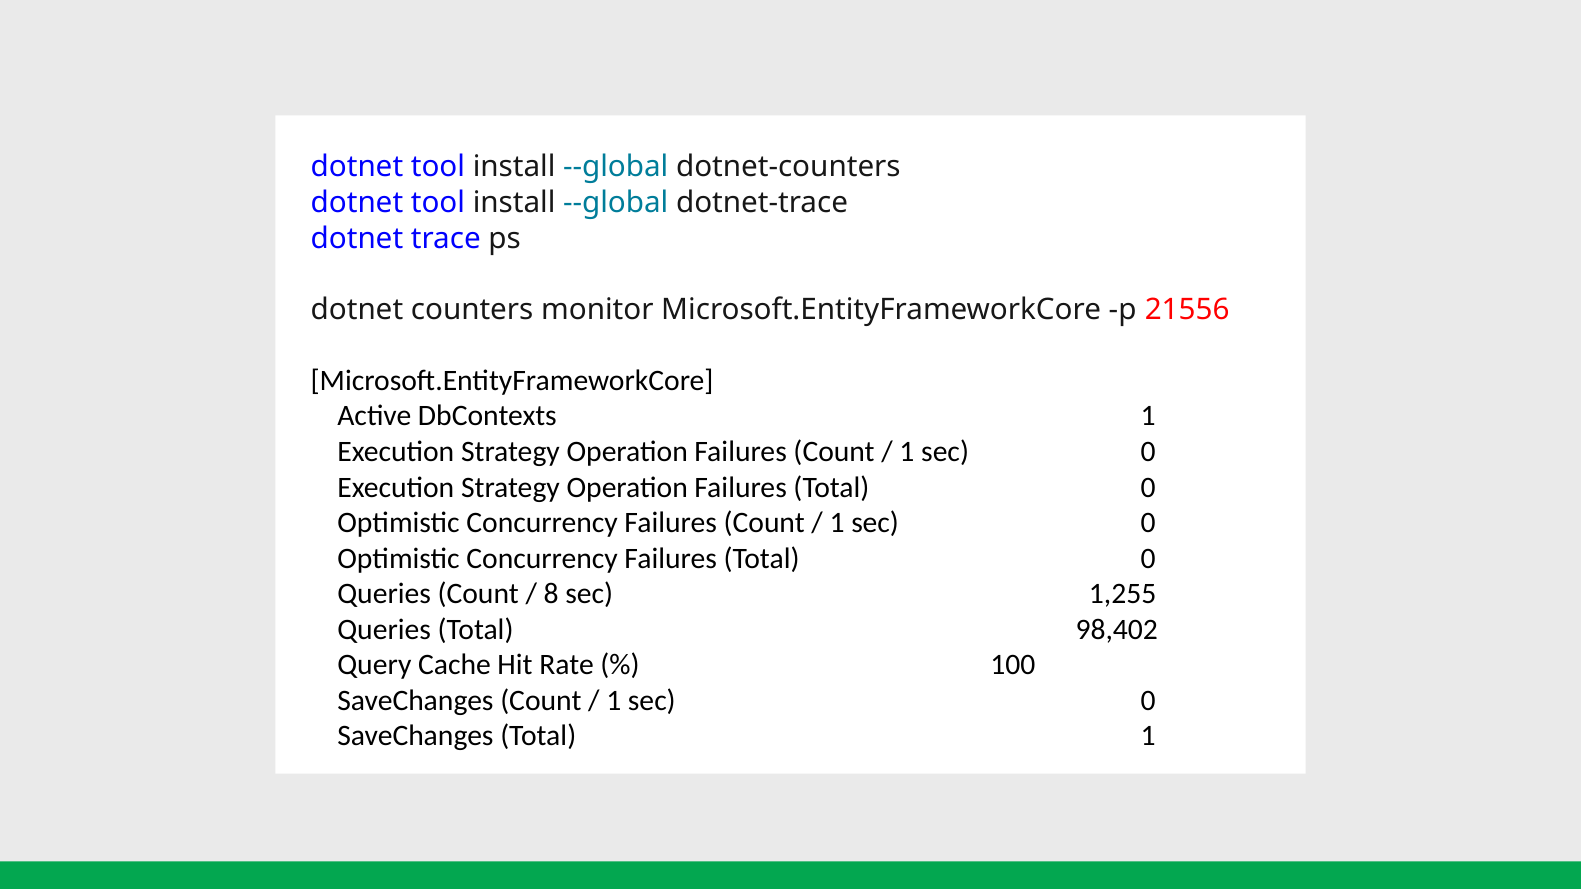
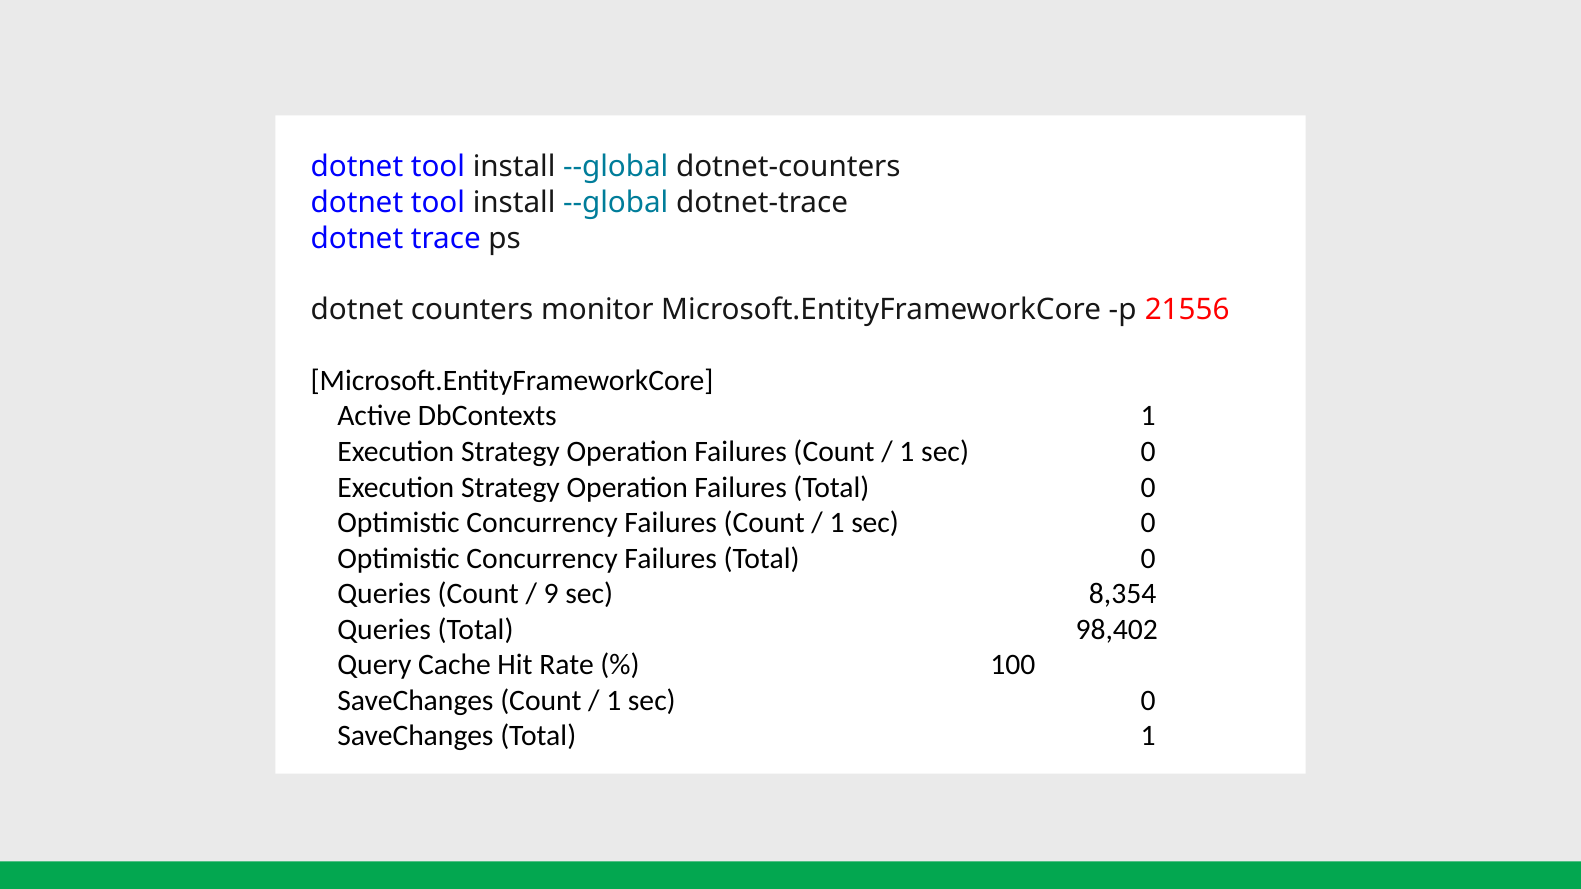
8: 8 -> 9
1,255: 1,255 -> 8,354
